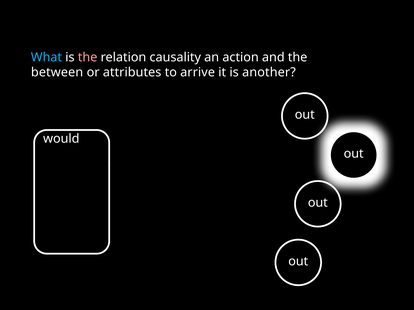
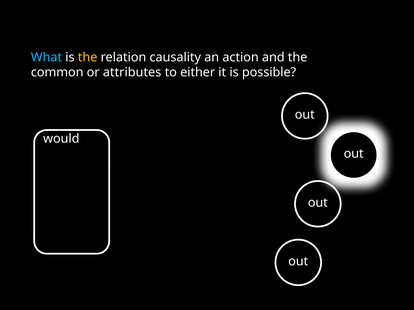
the at (88, 57) colour: pink -> yellow
between: between -> common
arrive: arrive -> either
another: another -> possible
